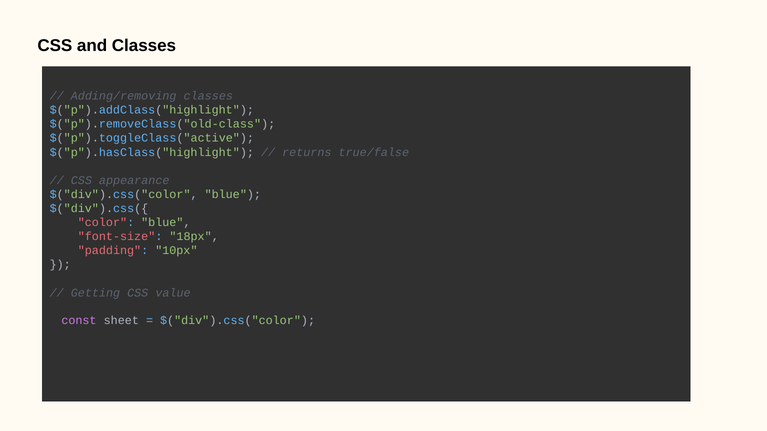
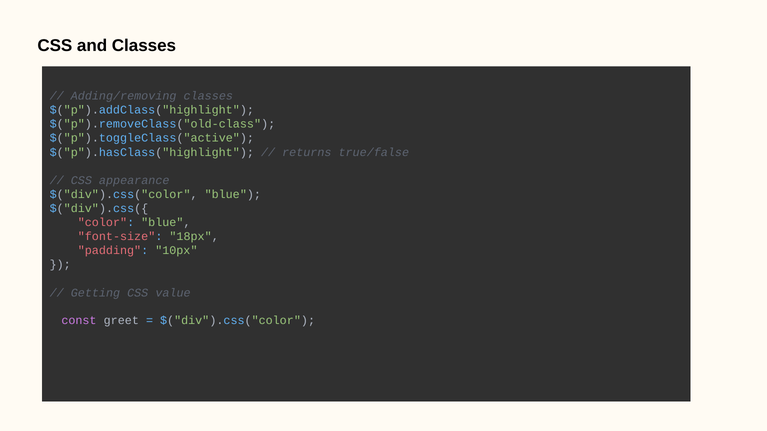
sheet: sheet -> greet
